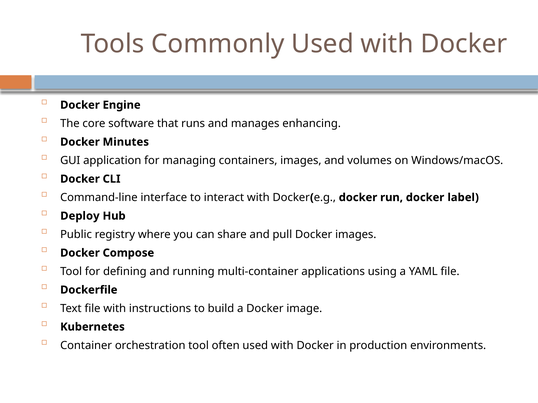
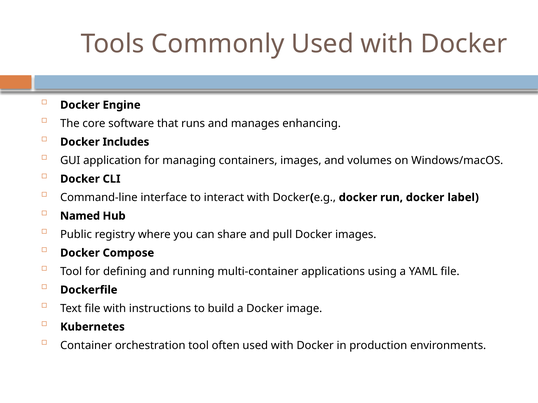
Minutes: Minutes -> Includes
Deploy: Deploy -> Named
